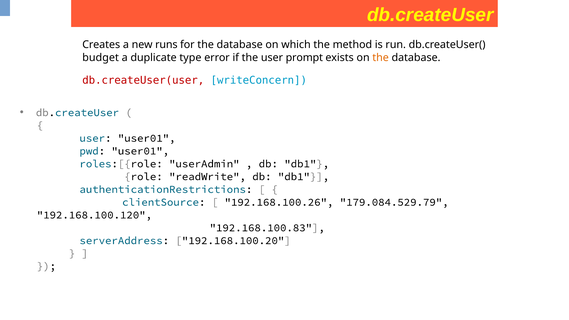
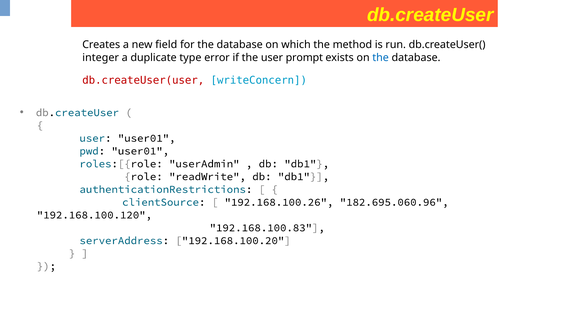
runs: runs -> field
budget: budget -> integer
the at (381, 58) colour: orange -> blue
179.084.529.79: 179.084.529.79 -> 182.695.060.96
